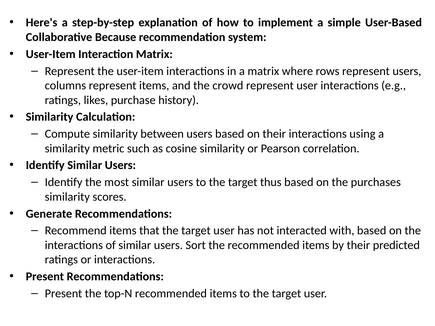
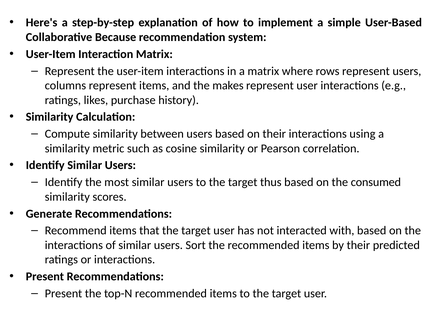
crowd: crowd -> makes
purchases: purchases -> consumed
